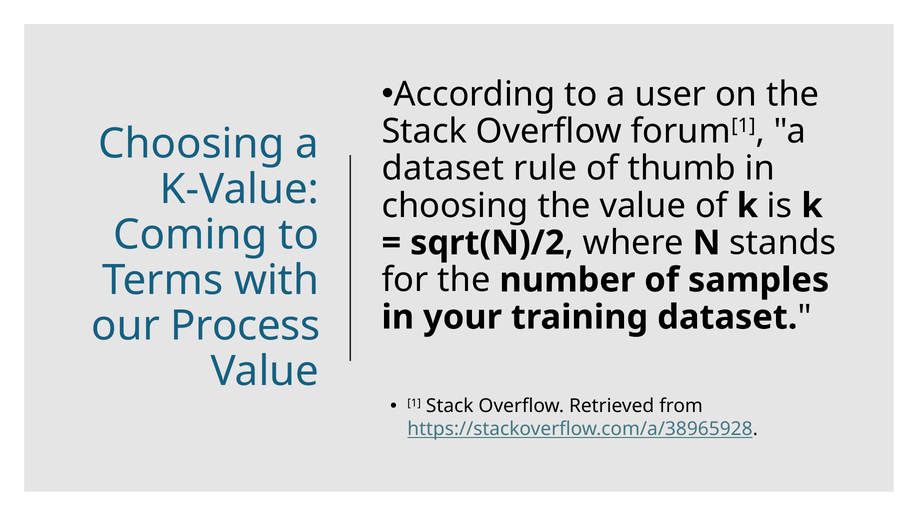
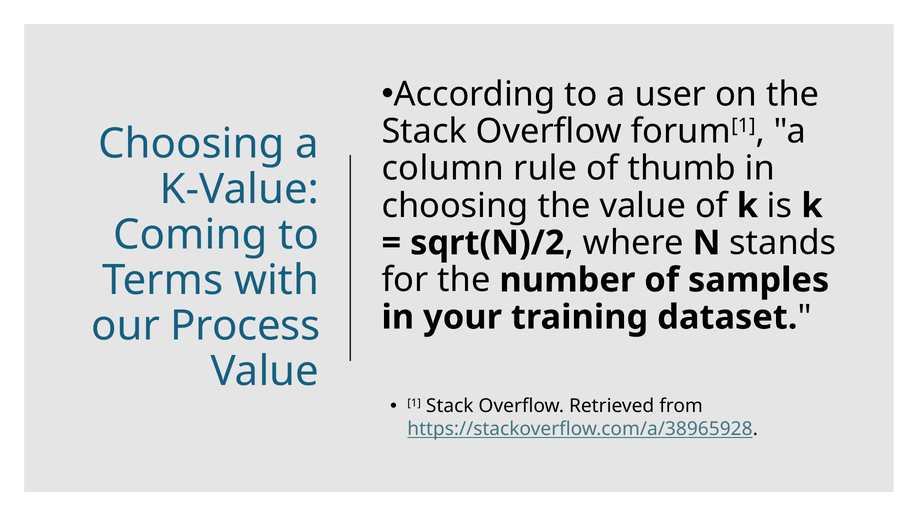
dataset at (443, 169): dataset -> column
